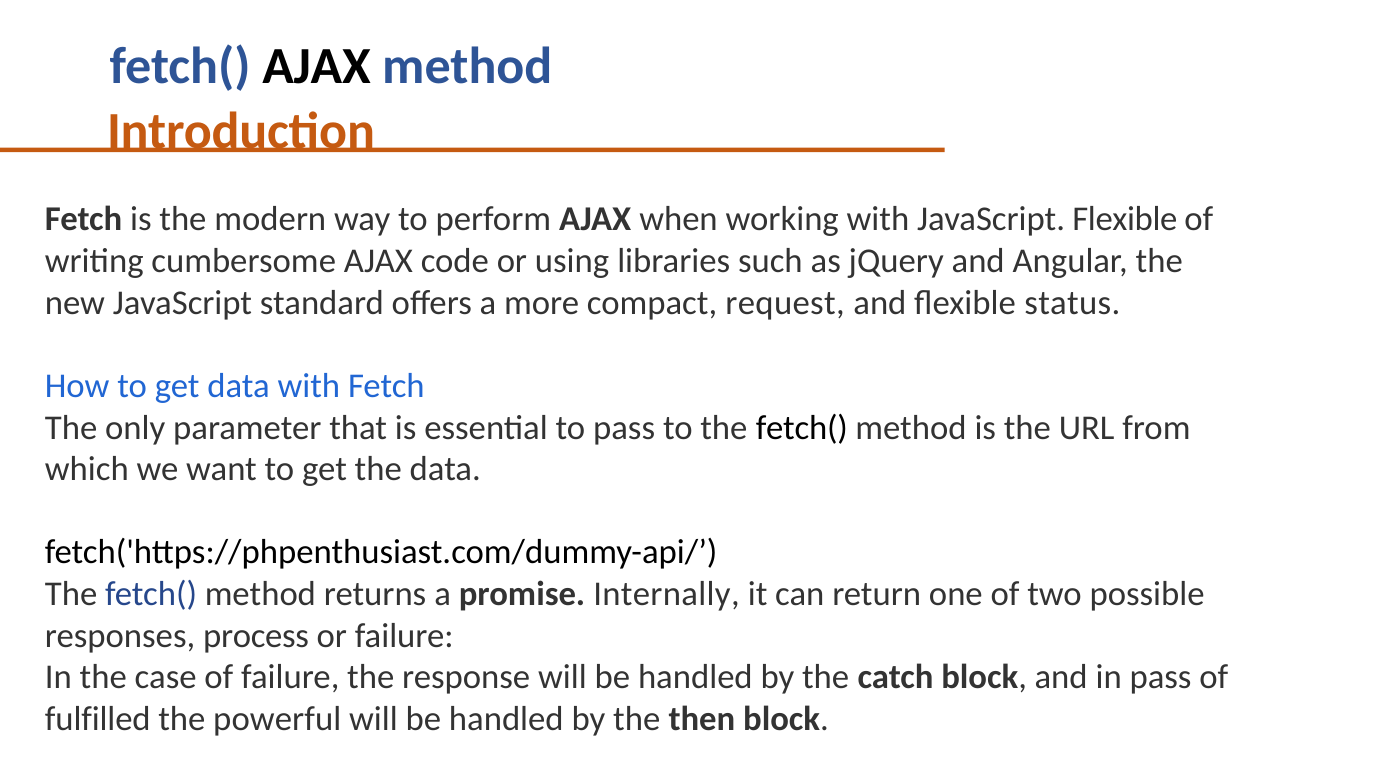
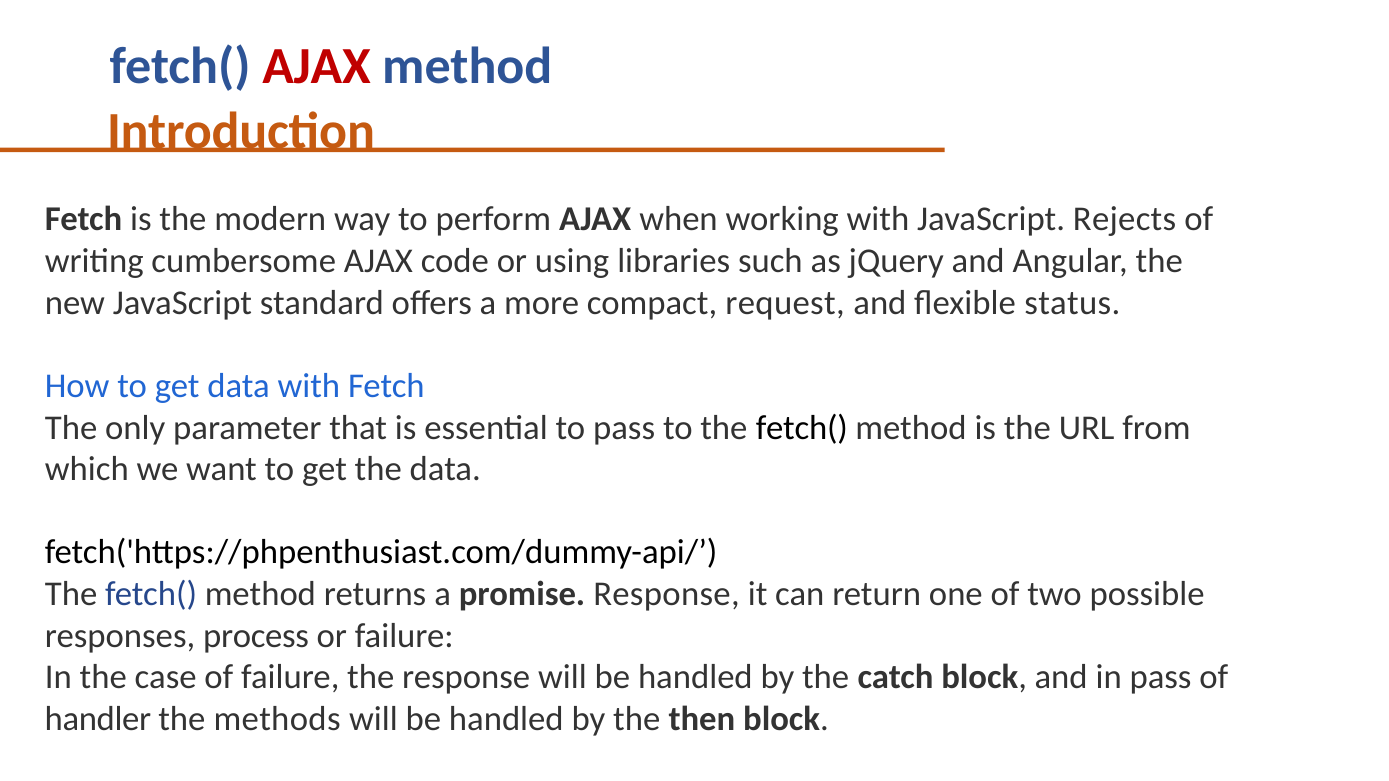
AJAX at (317, 66) colour: black -> red
JavaScript Flexible: Flexible -> Rejects
promise Internally: Internally -> Response
fulfilled: fulfilled -> handler
powerful: powerful -> methods
